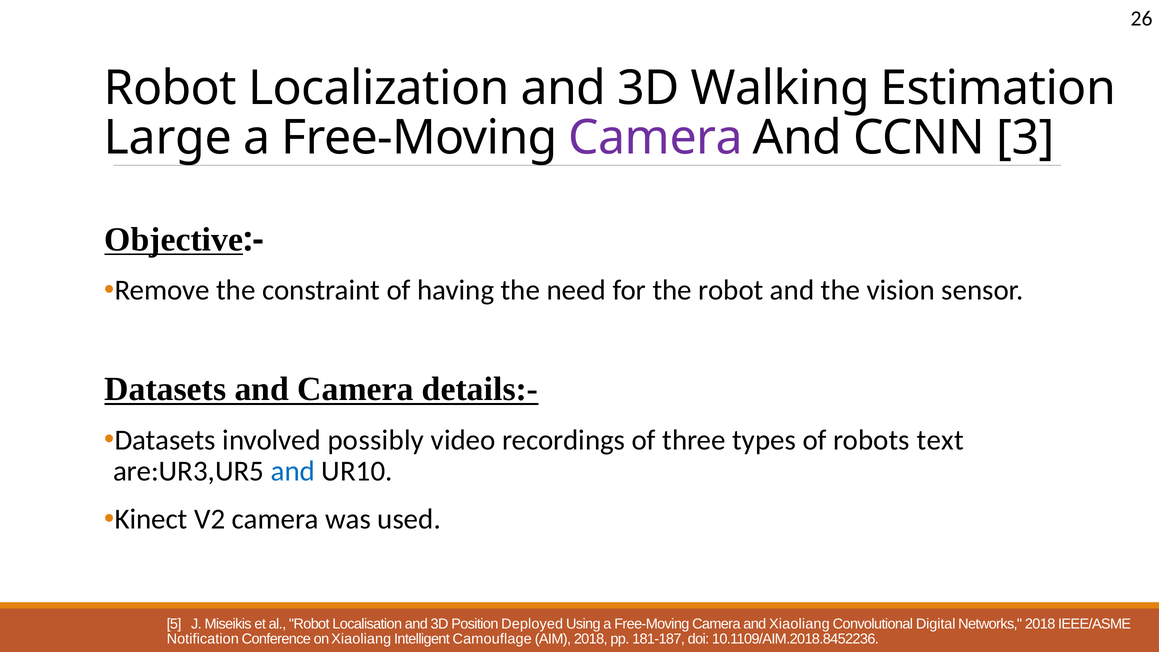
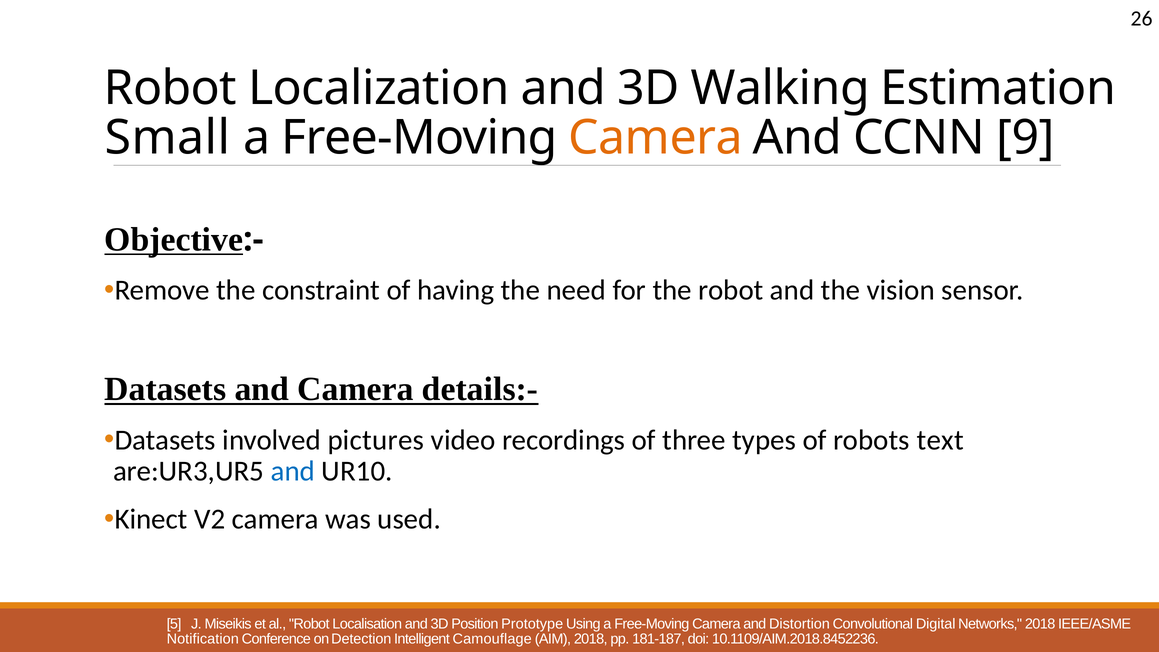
Large: Large -> Small
Camera at (656, 138) colour: purple -> orange
3: 3 -> 9
possibly: possibly -> pictures
Deployed: Deployed -> Prototype
and Xiaoliang: Xiaoliang -> Distortion
on Xiaoliang: Xiaoliang -> Detection
